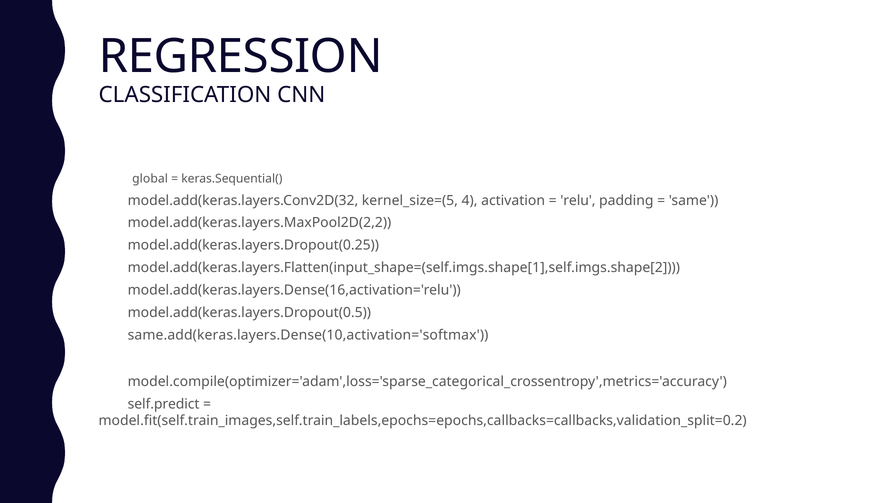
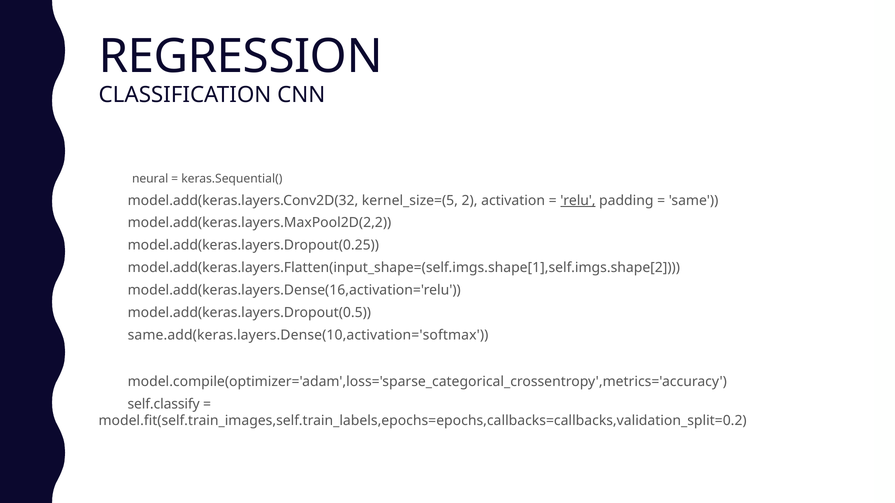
global: global -> neural
4: 4 -> 2
relu underline: none -> present
self.predict: self.predict -> self.classify
